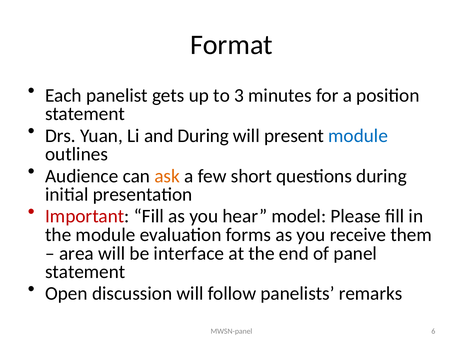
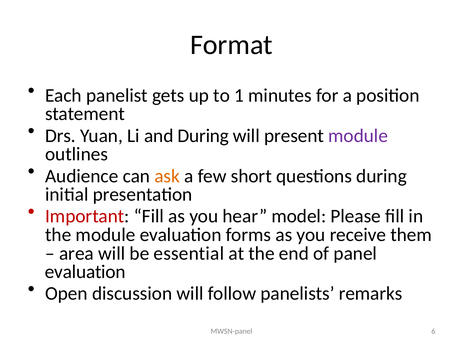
3: 3 -> 1
module at (358, 136) colour: blue -> purple
interface: interface -> essential
statement at (85, 272): statement -> evaluation
